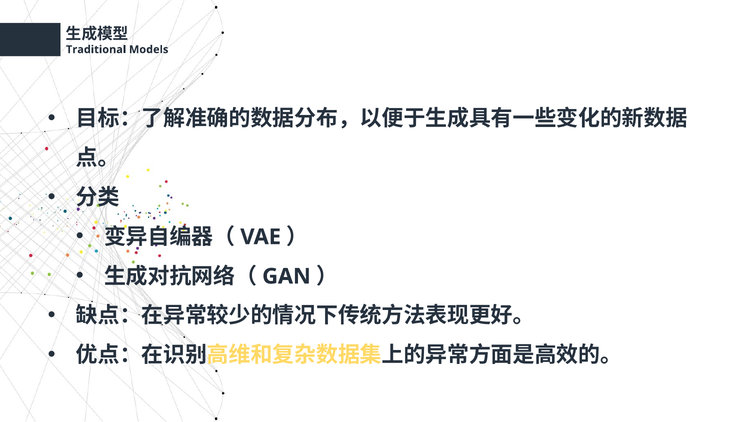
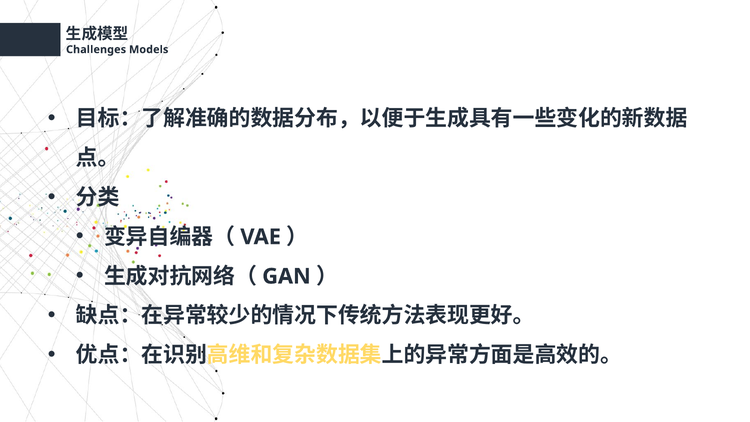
Traditional: Traditional -> Challenges
